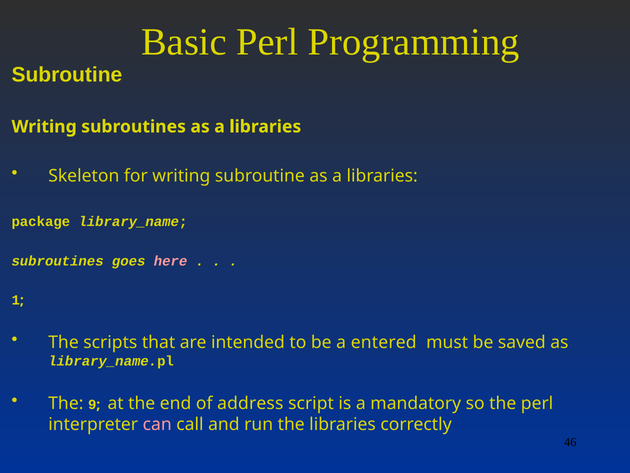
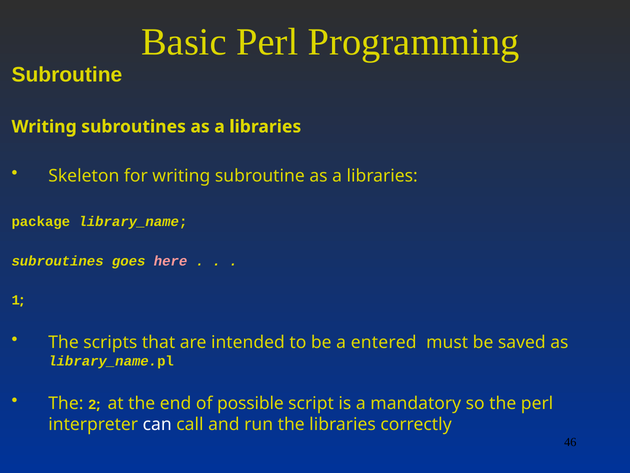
9: 9 -> 2
address: address -> possible
can colour: pink -> white
